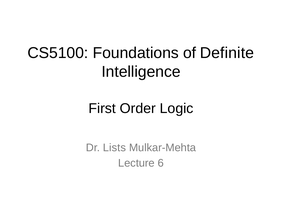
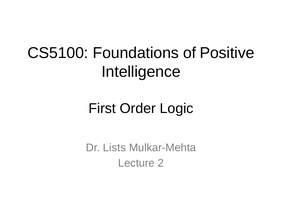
Definite: Definite -> Positive
6: 6 -> 2
